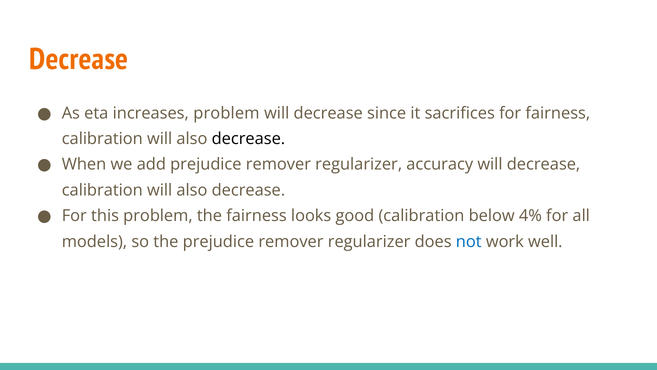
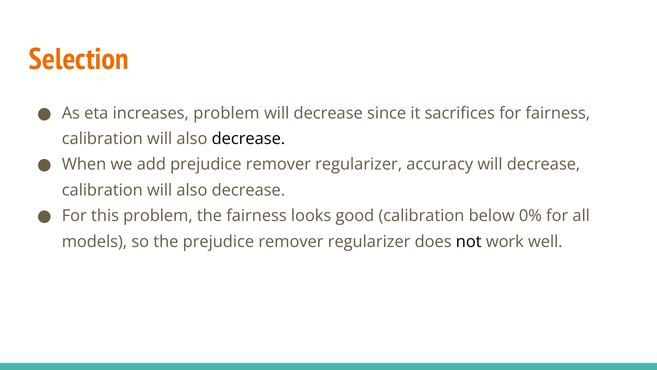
Decrease at (79, 59): Decrease -> Selection
4%: 4% -> 0%
not colour: blue -> black
